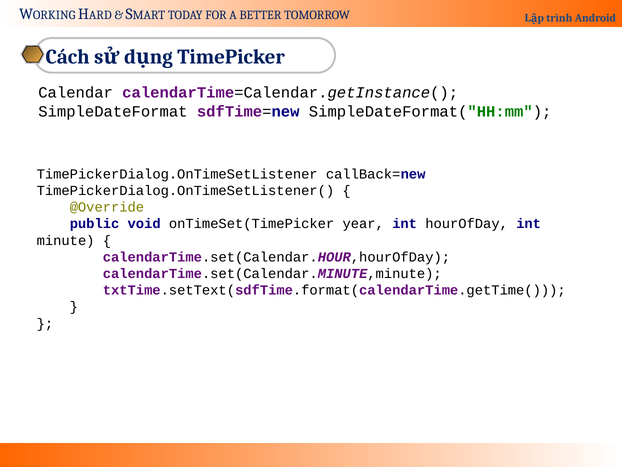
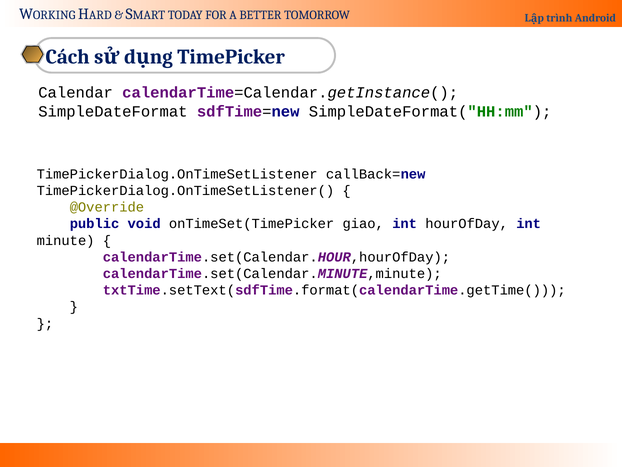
year: year -> giao
